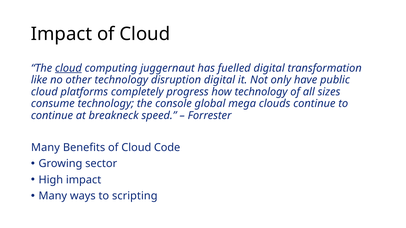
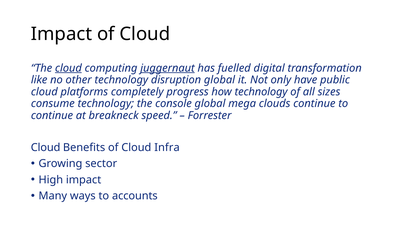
juggernaut underline: none -> present
disruption digital: digital -> global
Many at (45, 148): Many -> Cloud
Code: Code -> Infra
scripting: scripting -> accounts
